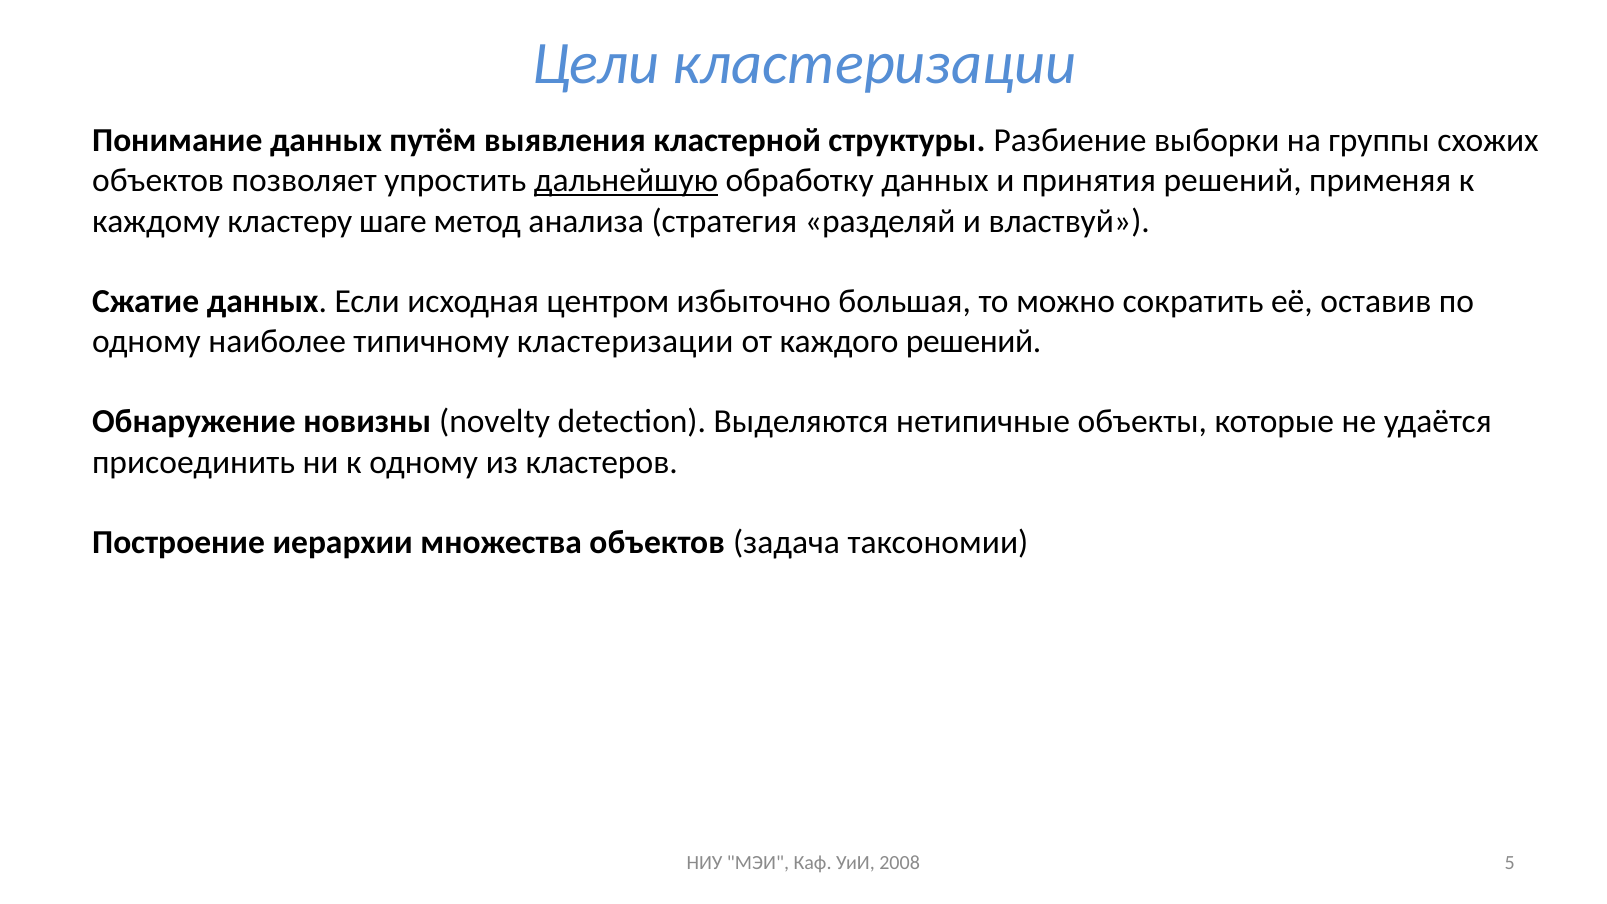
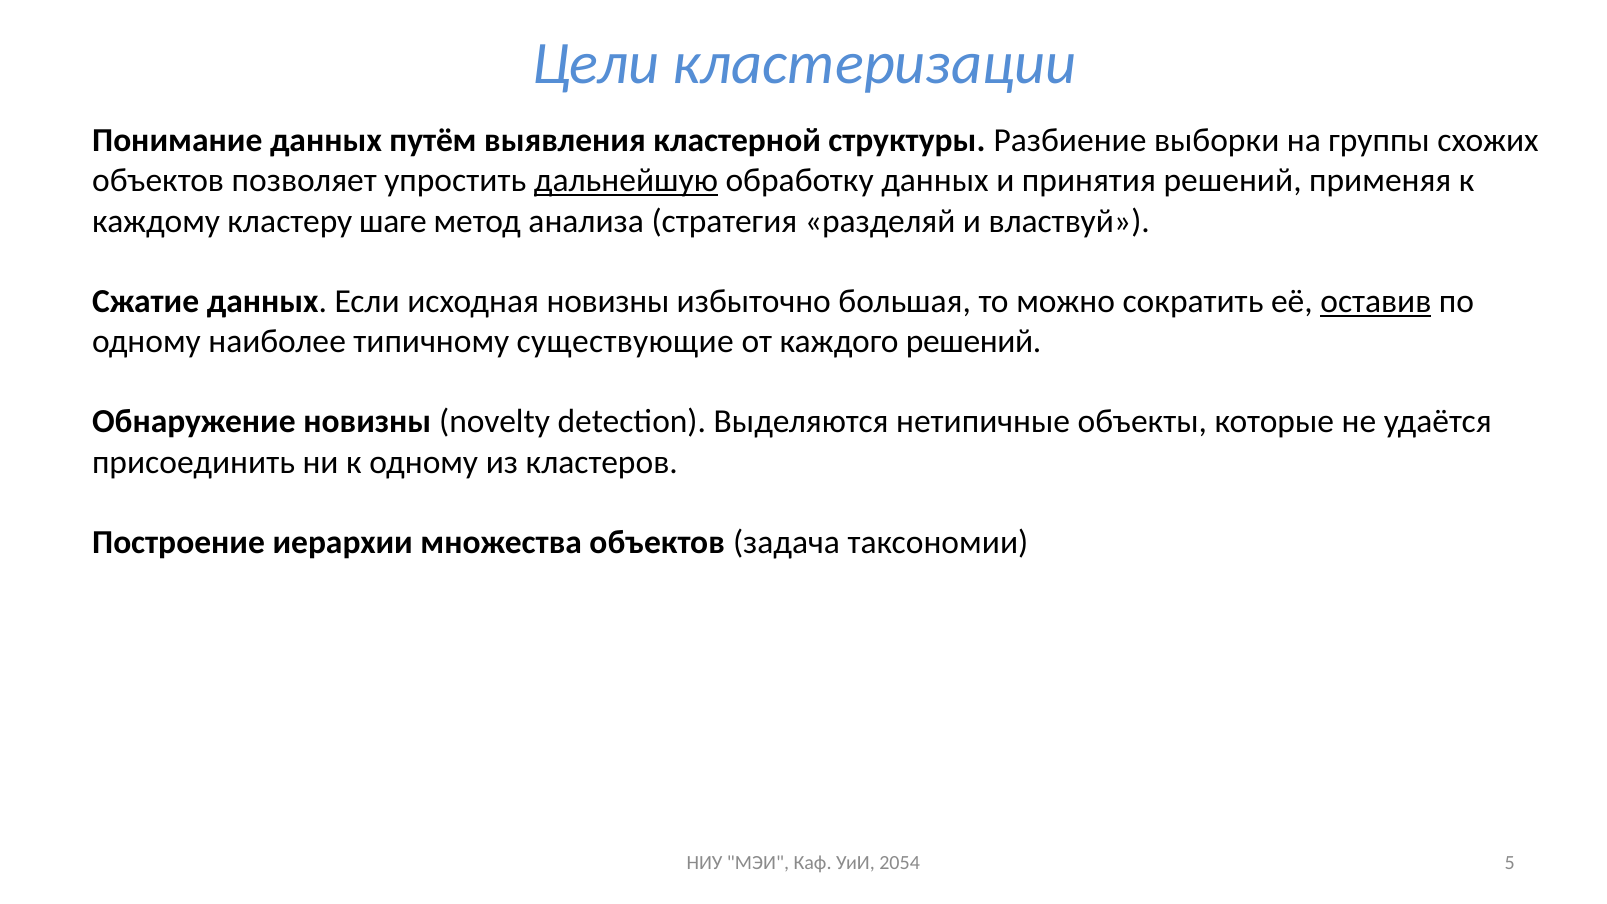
исходная центром: центром -> новизны
оставив underline: none -> present
типичному кластеризации: кластеризации -> существующие
2008: 2008 -> 2054
